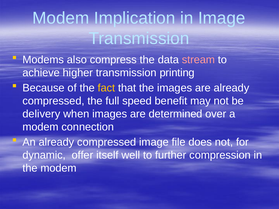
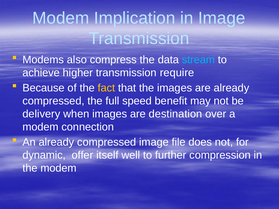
stream colour: pink -> light blue
printing: printing -> require
determined: determined -> destination
